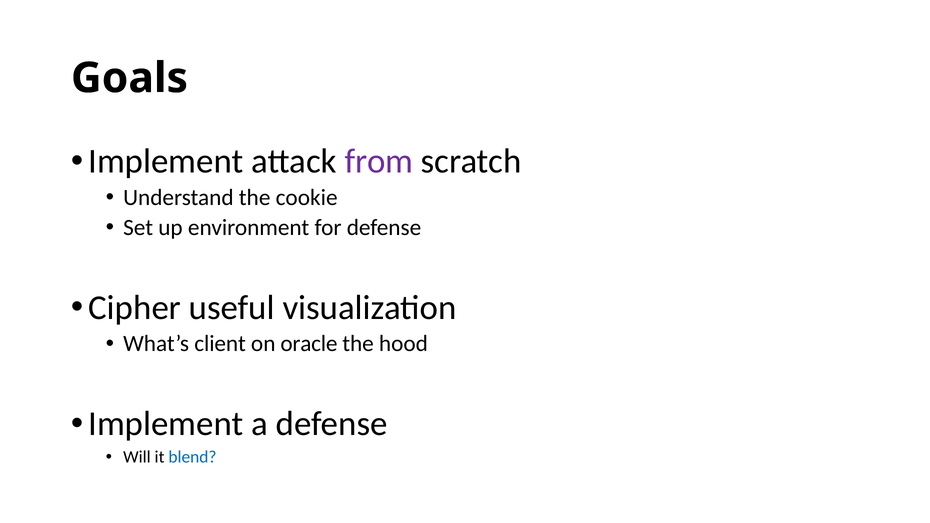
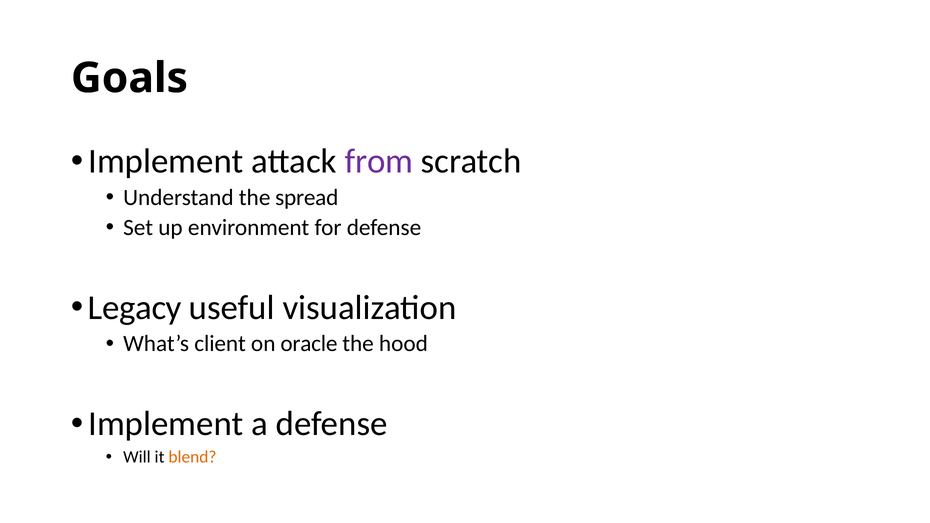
cookie: cookie -> spread
Cipher: Cipher -> Legacy
blend colour: blue -> orange
